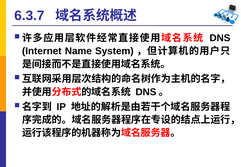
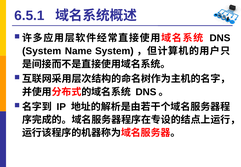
6.3.7: 6.3.7 -> 6.5.1
Internet at (42, 51): Internet -> System
